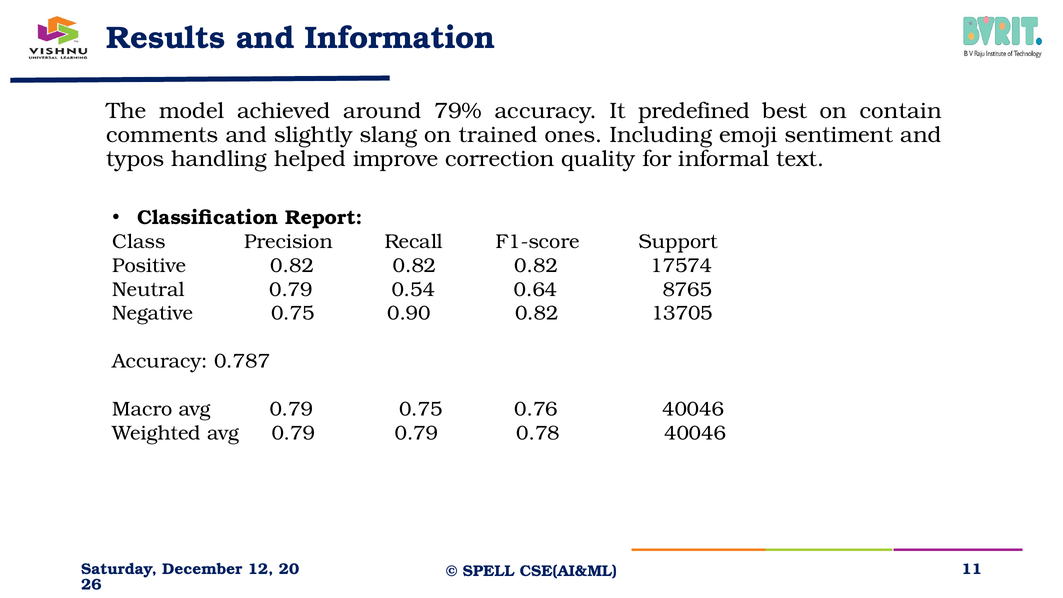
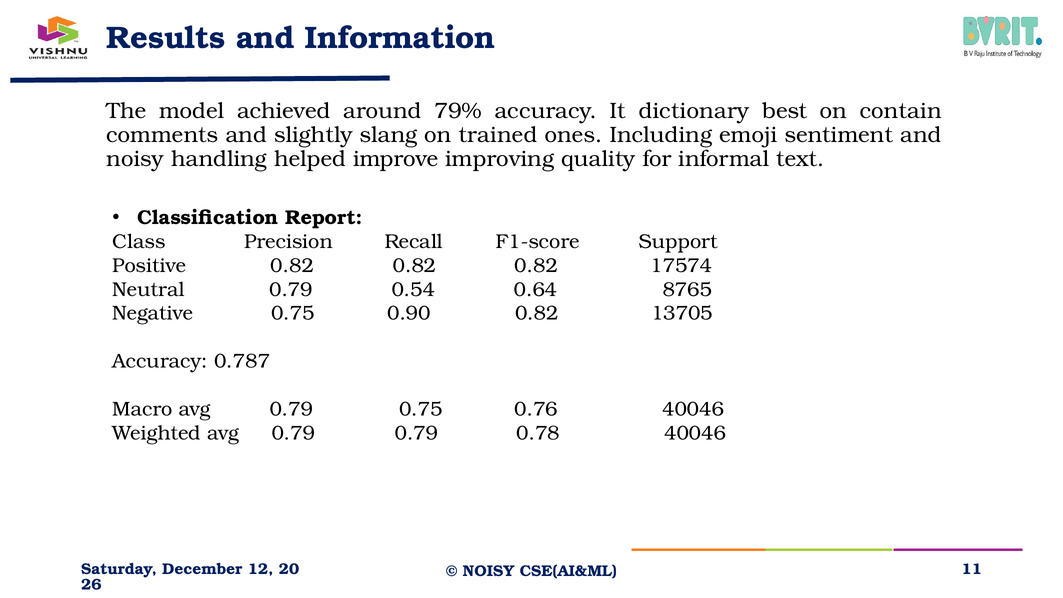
predefined: predefined -> dictionary
typos at (135, 159): typos -> noisy
correction: correction -> improving
SPELL at (489, 571): SPELL -> NOISY
